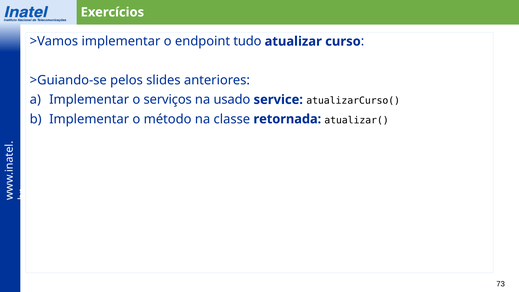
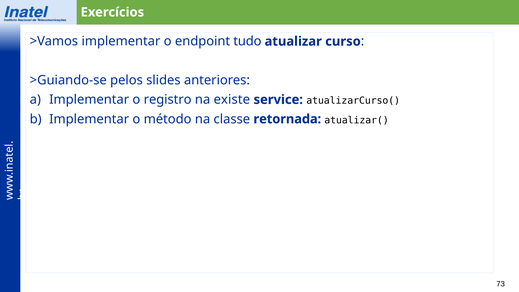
serviços: serviços -> registro
usado: usado -> existe
